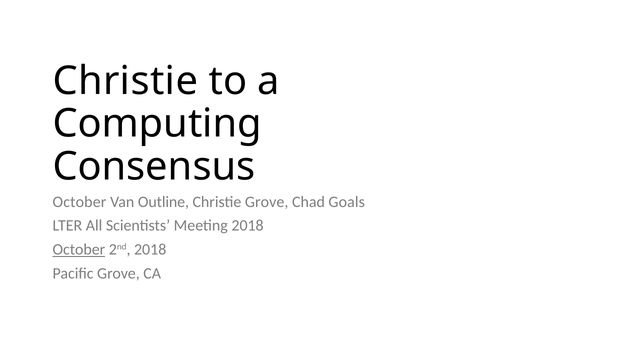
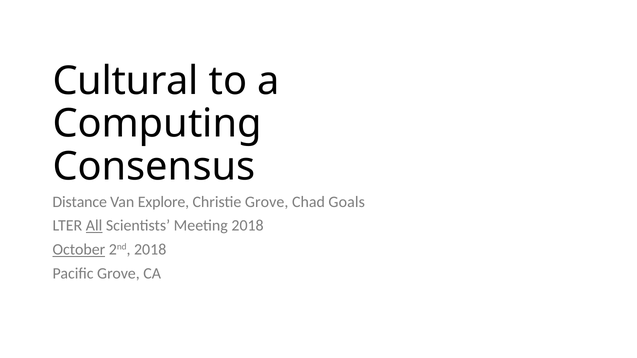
Christie at (125, 81): Christie -> Cultural
October at (80, 202): October -> Distance
Outline: Outline -> Explore
All underline: none -> present
